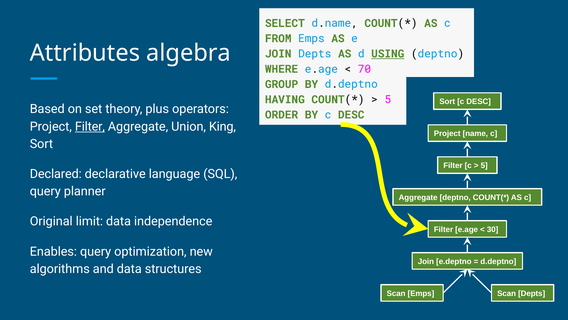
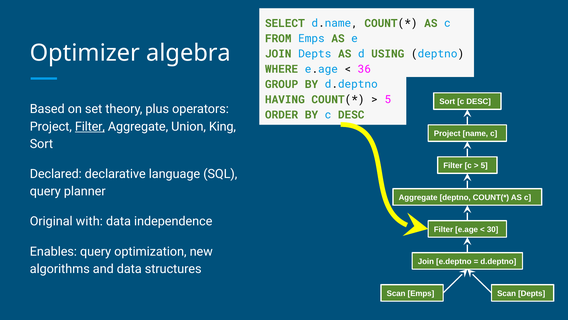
Attributes: Attributes -> Optimizer
USING underline: present -> none
70: 70 -> 36
limit: limit -> with
